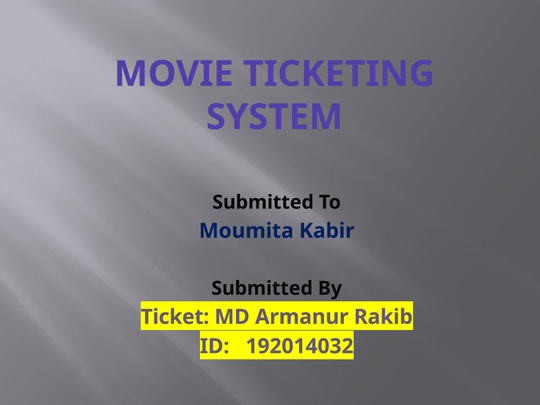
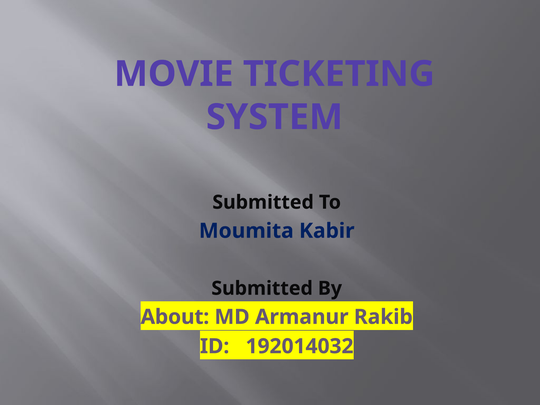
Ticket: Ticket -> About
